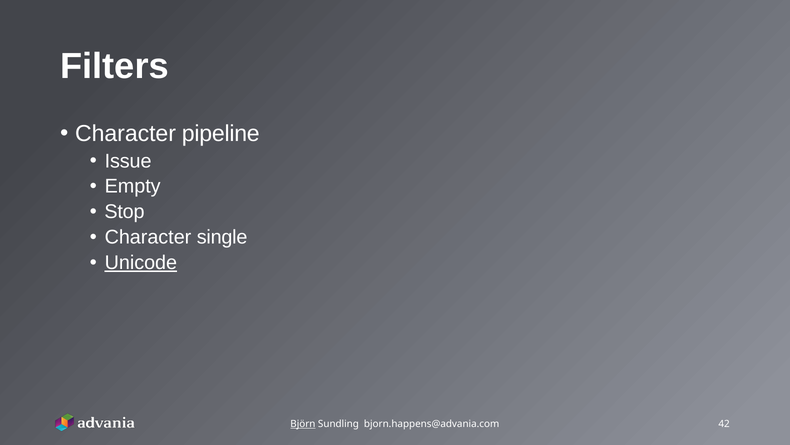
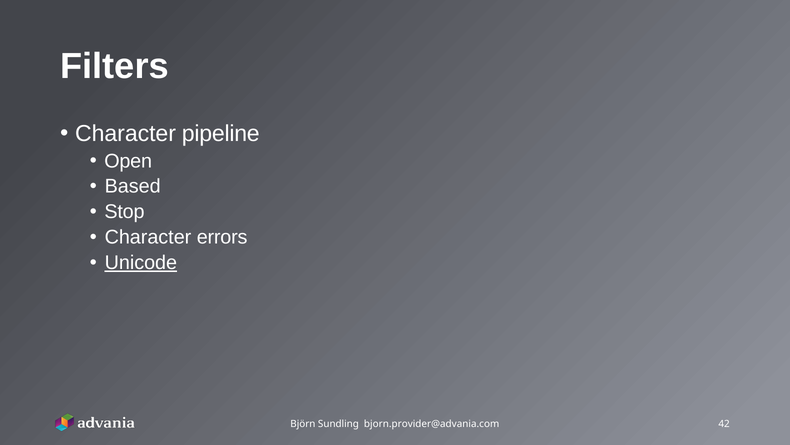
Issue: Issue -> Open
Empty: Empty -> Based
single: single -> errors
Björn underline: present -> none
bjorn.happens@advania.com: bjorn.happens@advania.com -> bjorn.provider@advania.com
